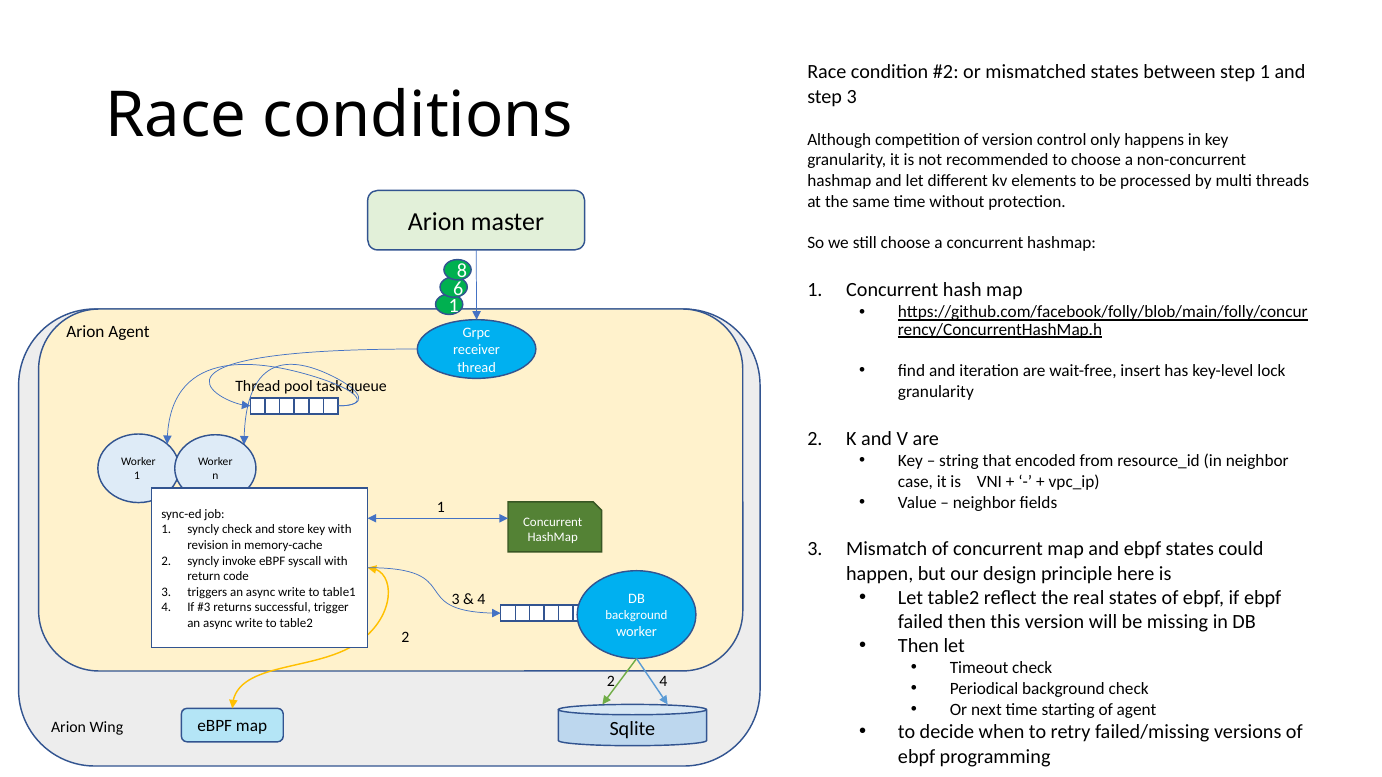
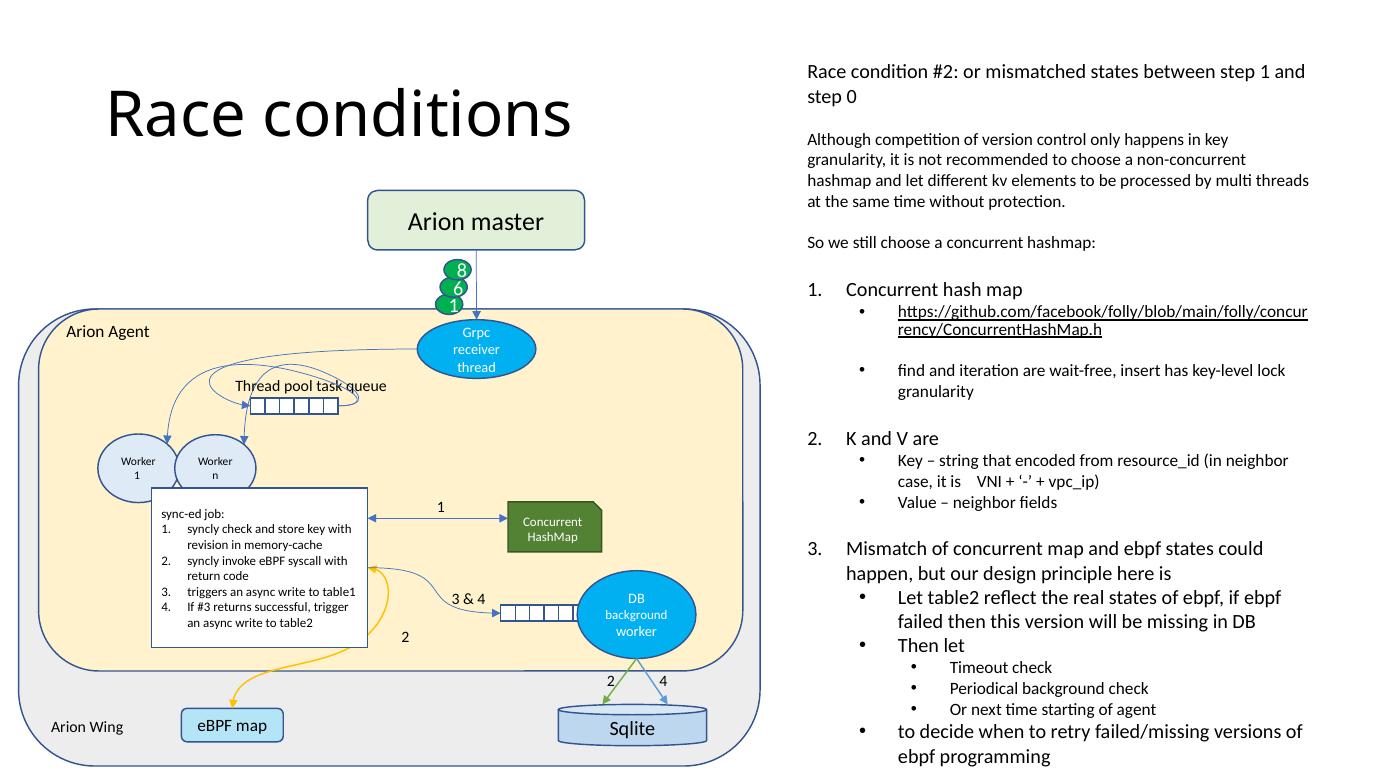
step 3: 3 -> 0
